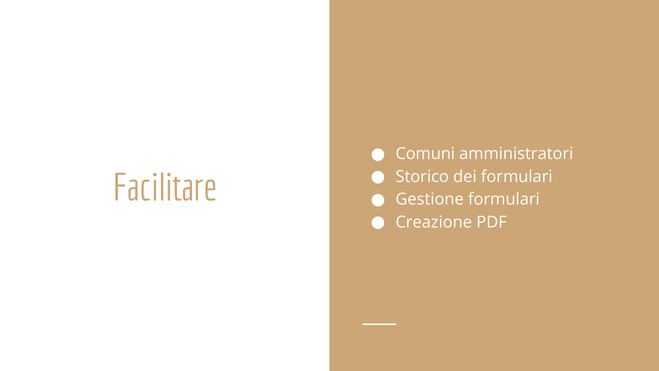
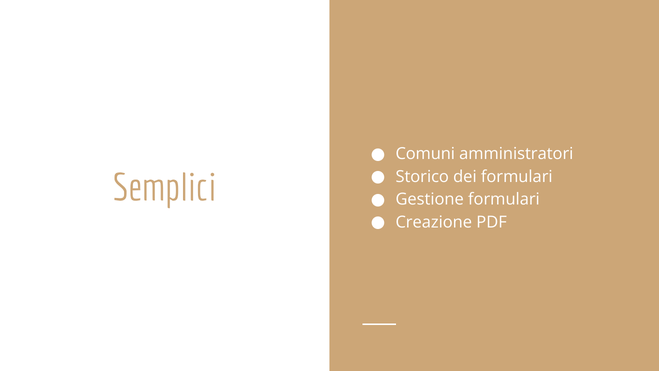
Facilitare: Facilitare -> Semplici
